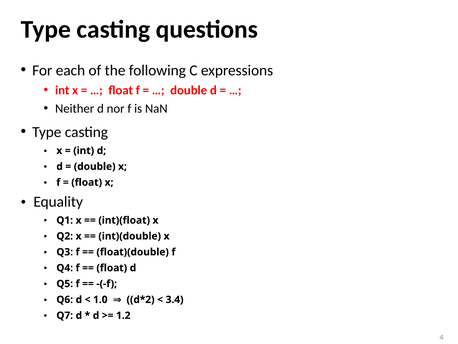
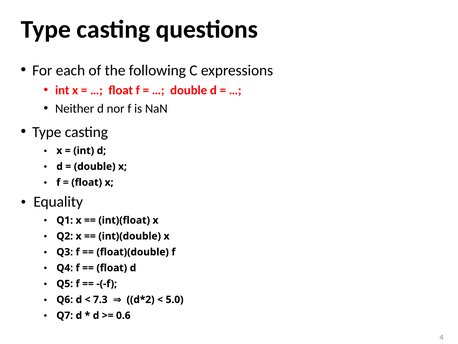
1.0: 1.0 -> 7.3
3.4: 3.4 -> 5.0
1.2: 1.2 -> 0.6
